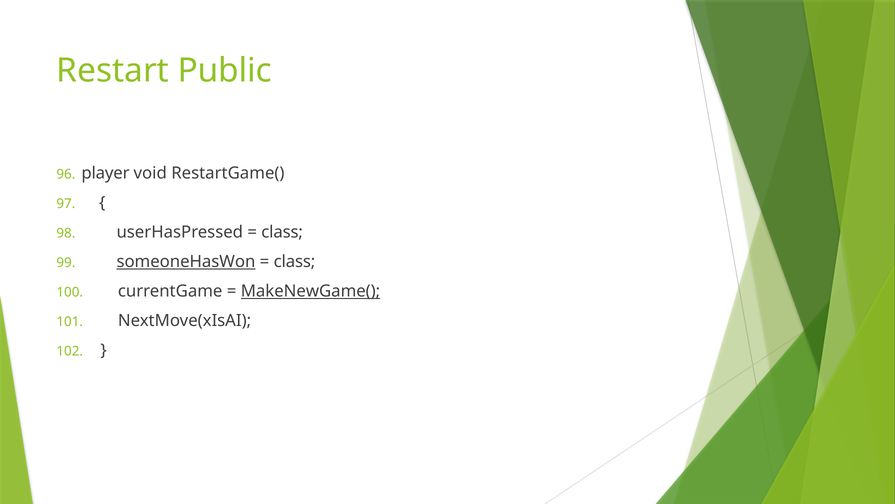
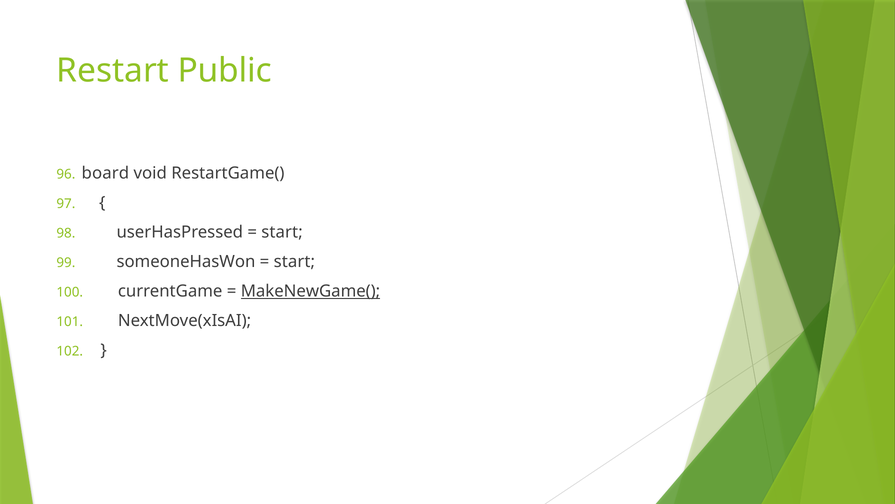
player: player -> board
class at (282, 232): class -> start
someoneHasWon underline: present -> none
class at (294, 262): class -> start
